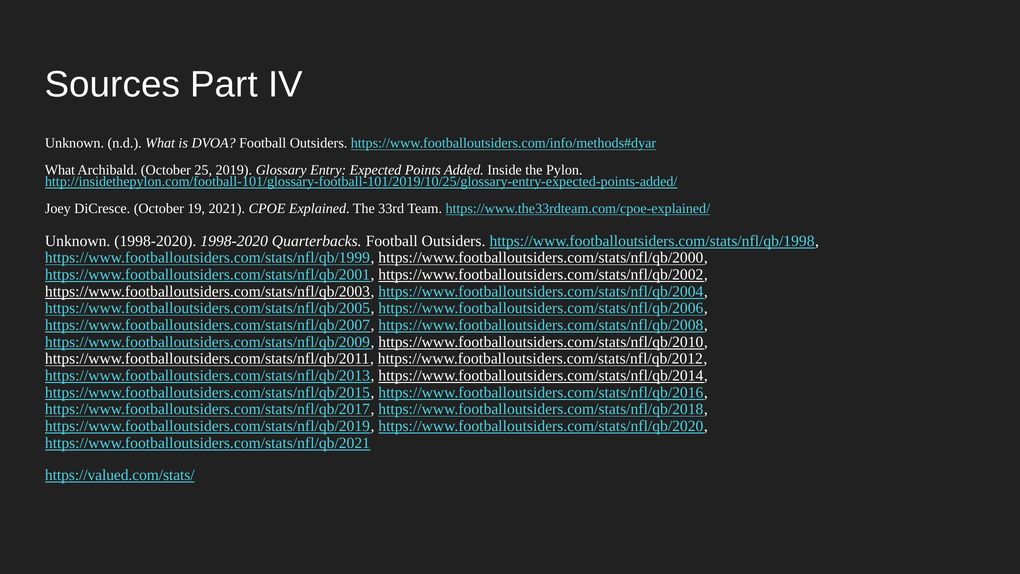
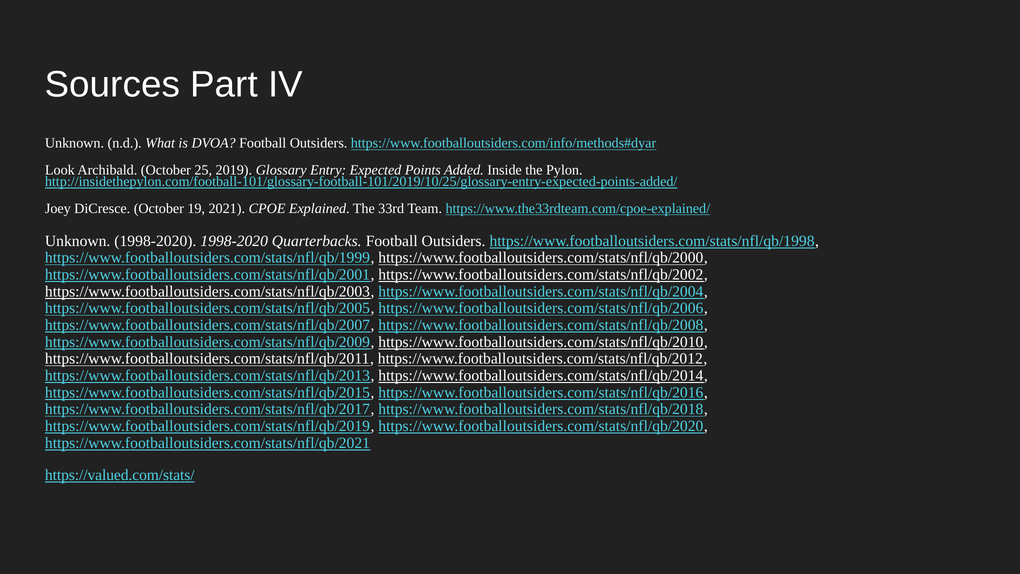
What at (60, 170): What -> Look
